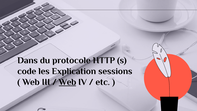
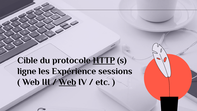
Dans: Dans -> Cible
HTTP underline: none -> present
code: code -> ligne
Explication: Explication -> Expérience
